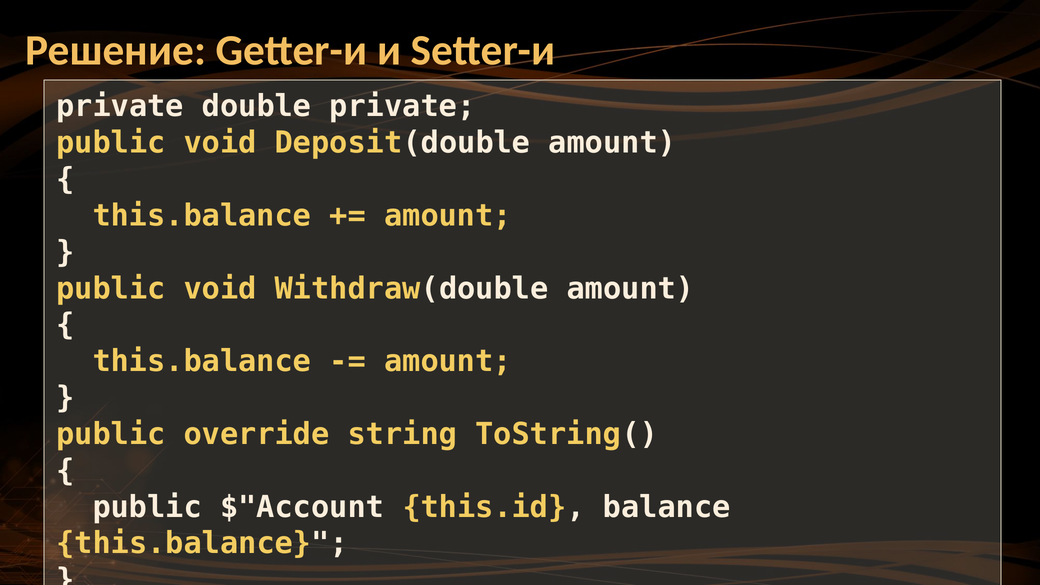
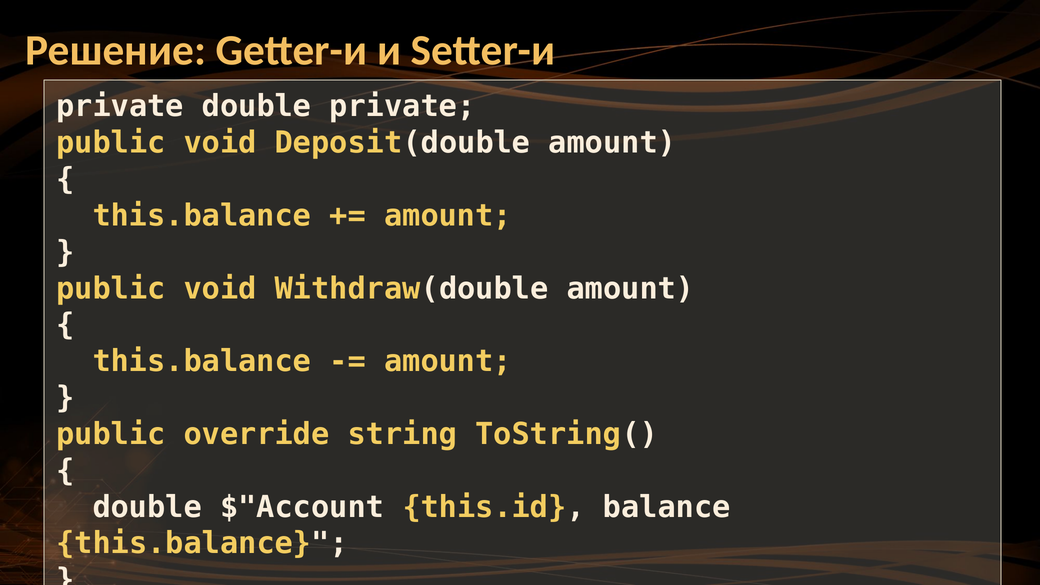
public at (147, 507): public -> double
